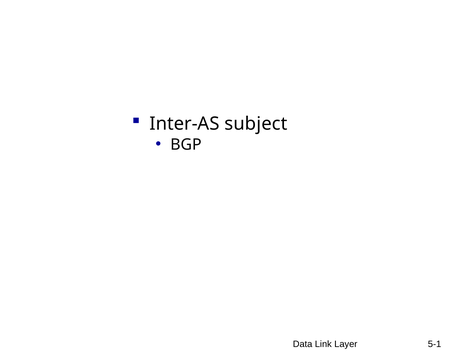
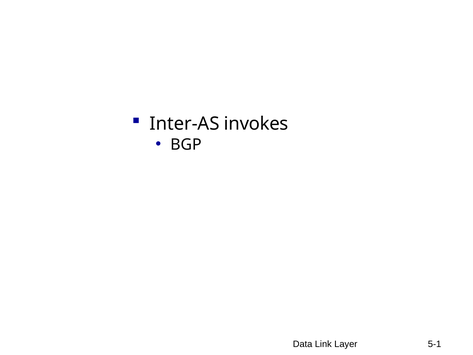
subject: subject -> invokes
